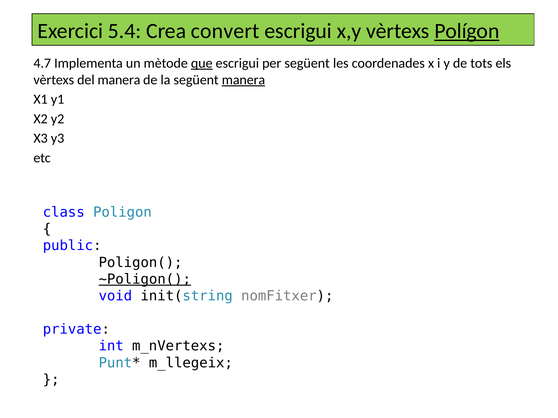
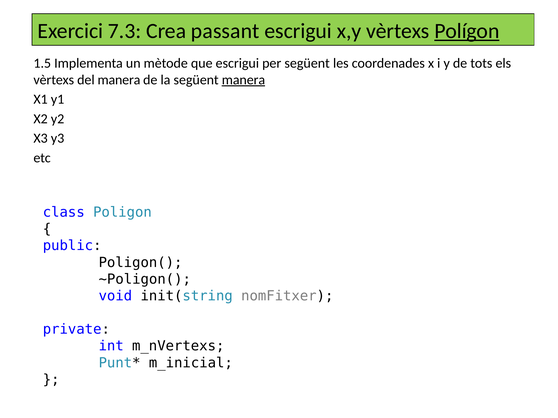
5.4: 5.4 -> 7.3
convert: convert -> passant
4.7: 4.7 -> 1.5
que underline: present -> none
~Poligon( underline: present -> none
m_llegeix: m_llegeix -> m_inicial
